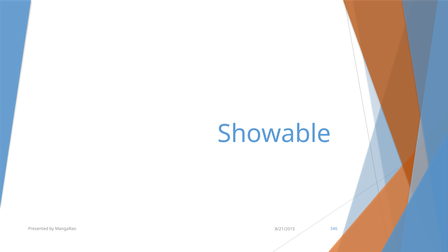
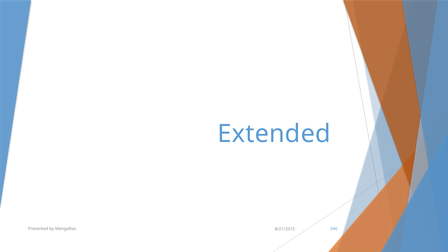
Showable: Showable -> Extended
